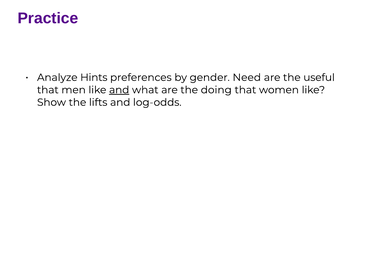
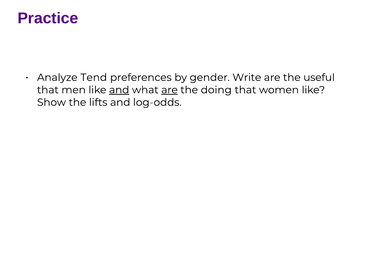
Hints: Hints -> Tend
Need: Need -> Write
are at (170, 90) underline: none -> present
